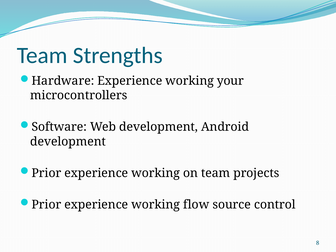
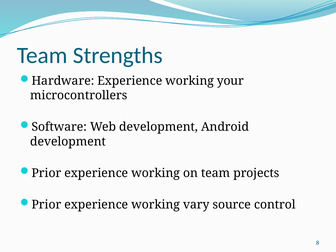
flow: flow -> vary
